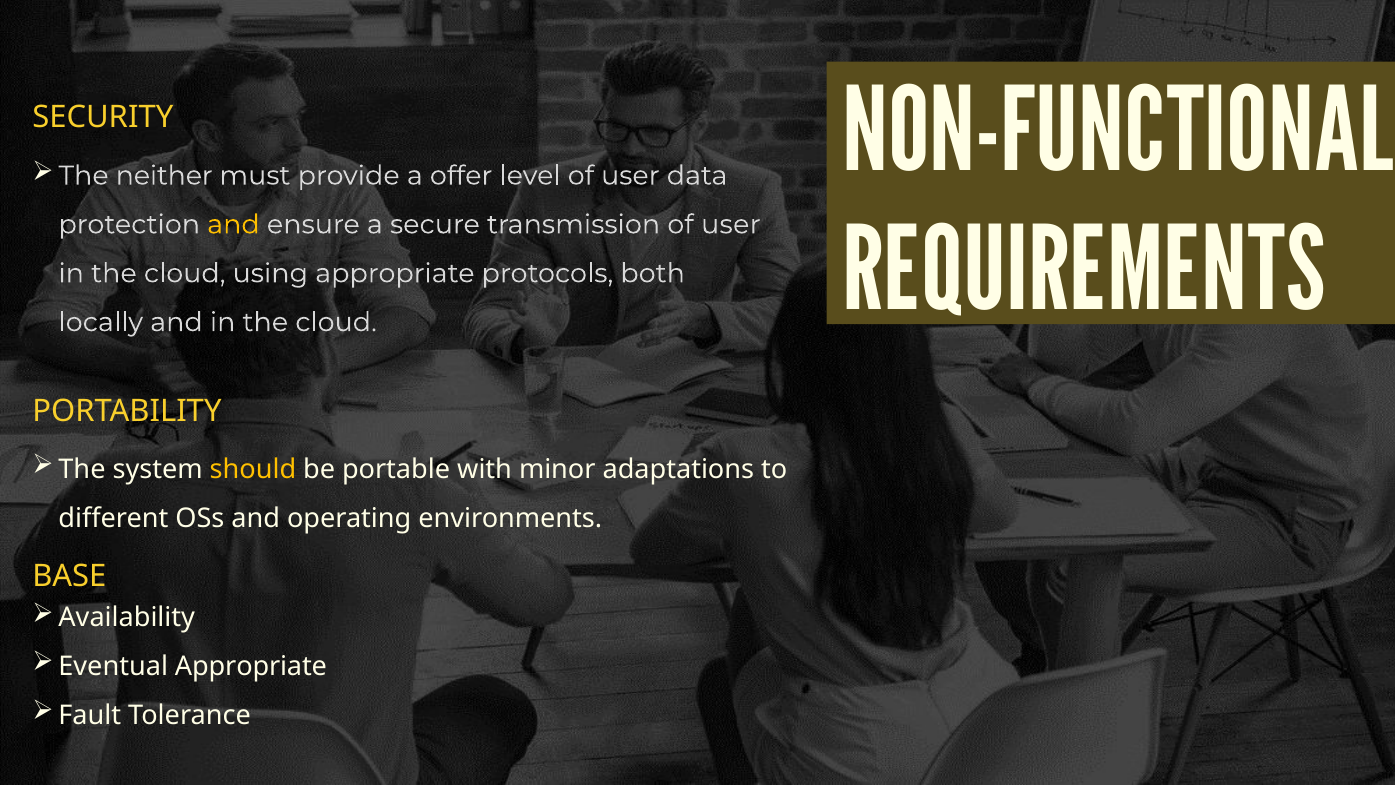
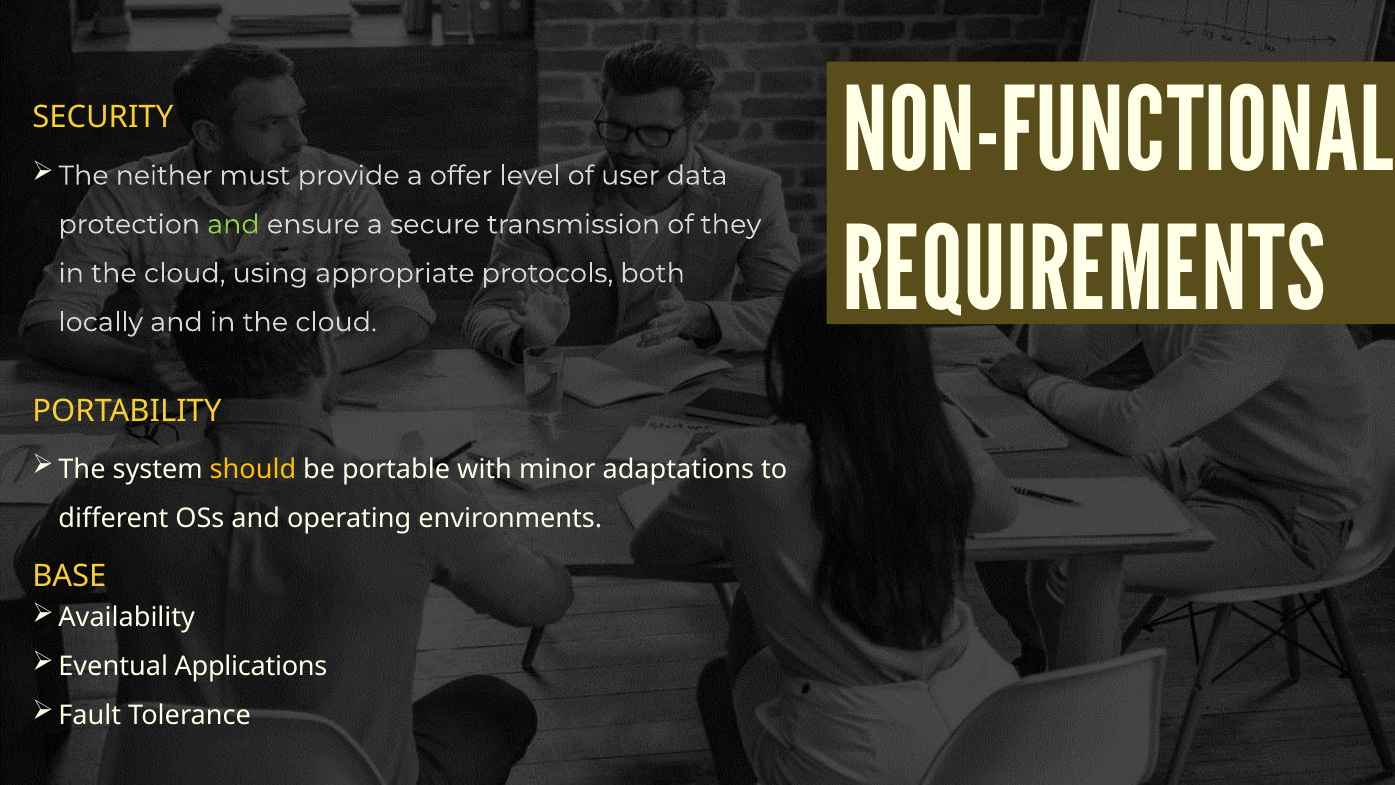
and at (233, 224) colour: yellow -> light green
transmission of user: user -> they
Eventual Appropriate: Appropriate -> Applications
